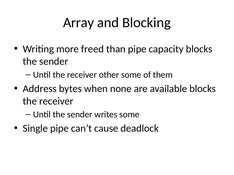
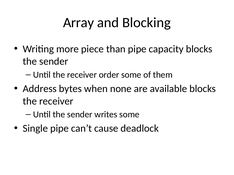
freed: freed -> piece
other: other -> order
